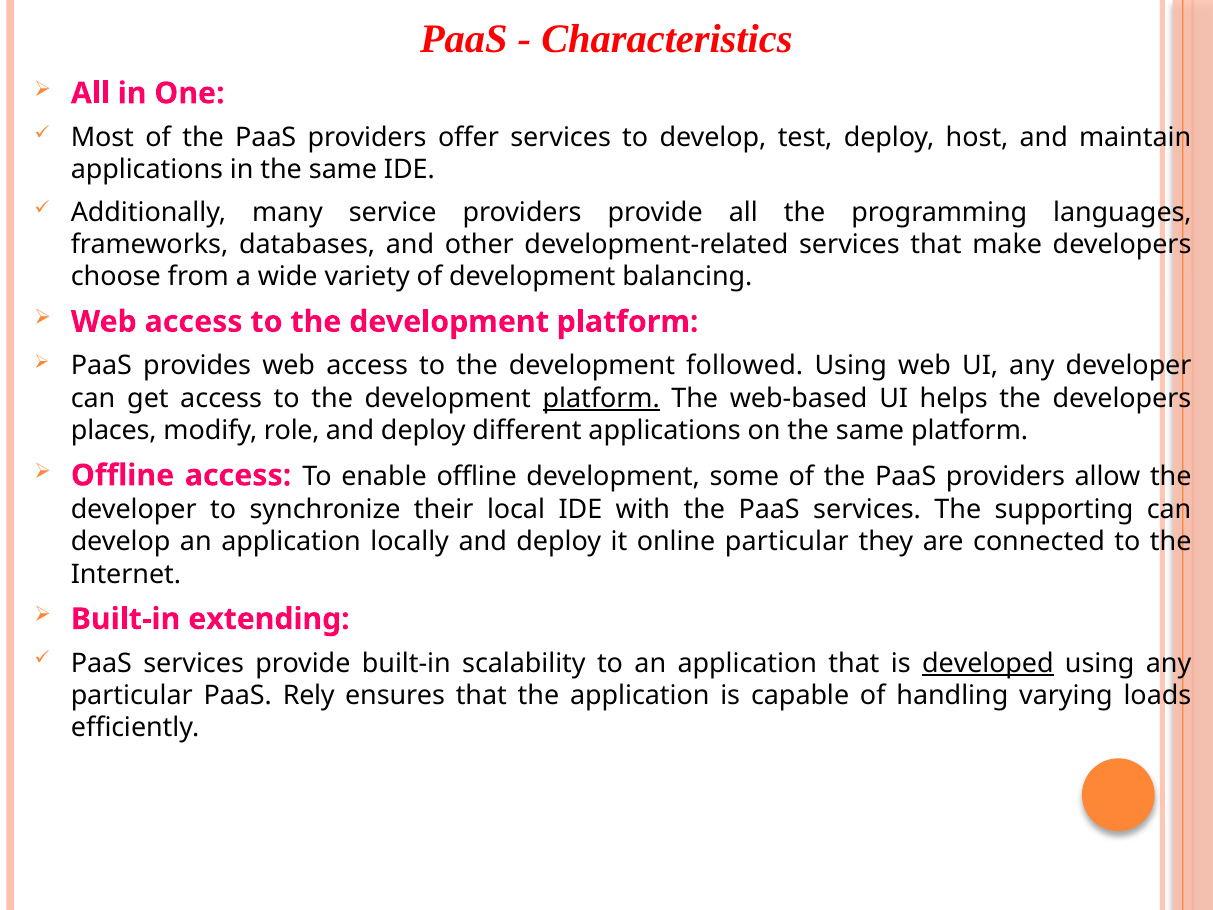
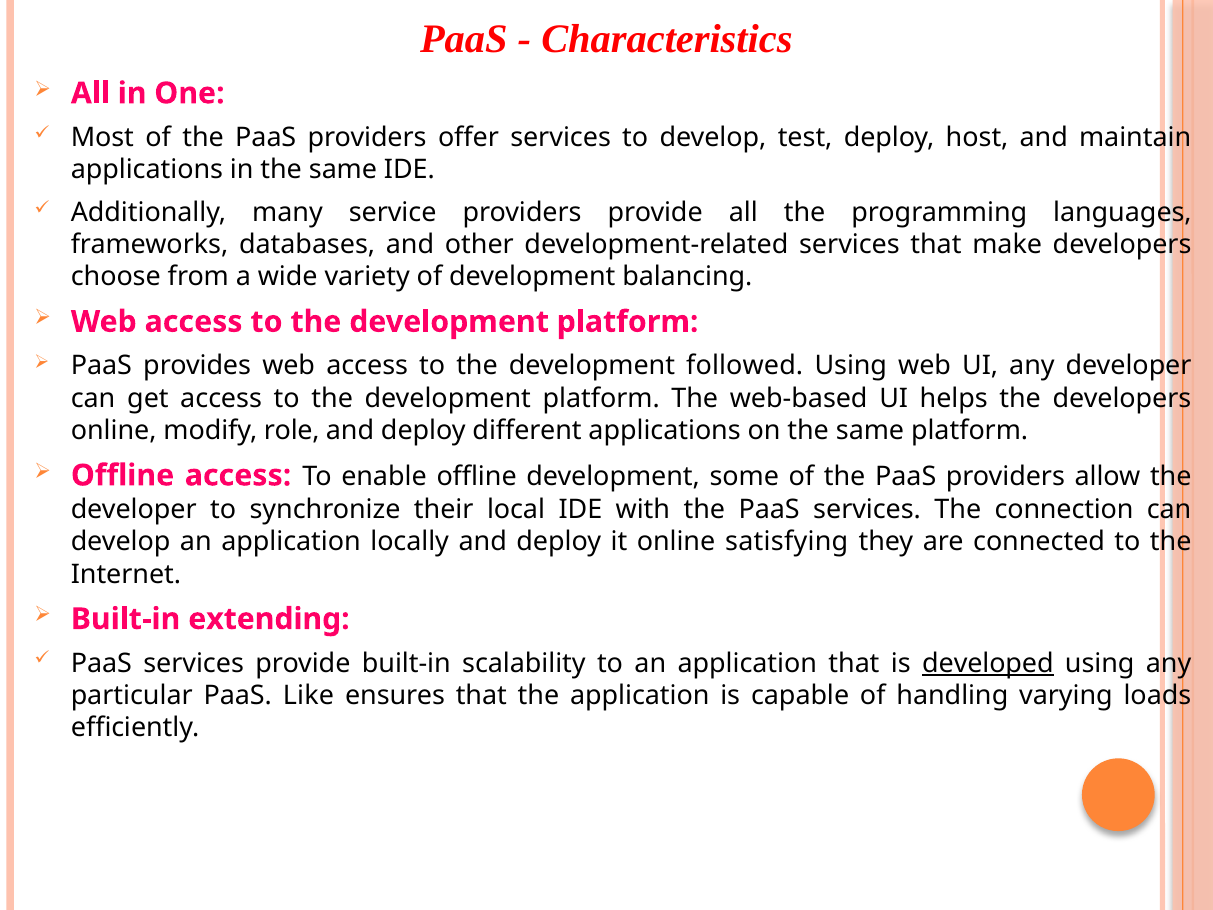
platform at (601, 398) underline: present -> none
places at (114, 431): places -> online
supporting: supporting -> connection
online particular: particular -> satisfying
Rely: Rely -> Like
